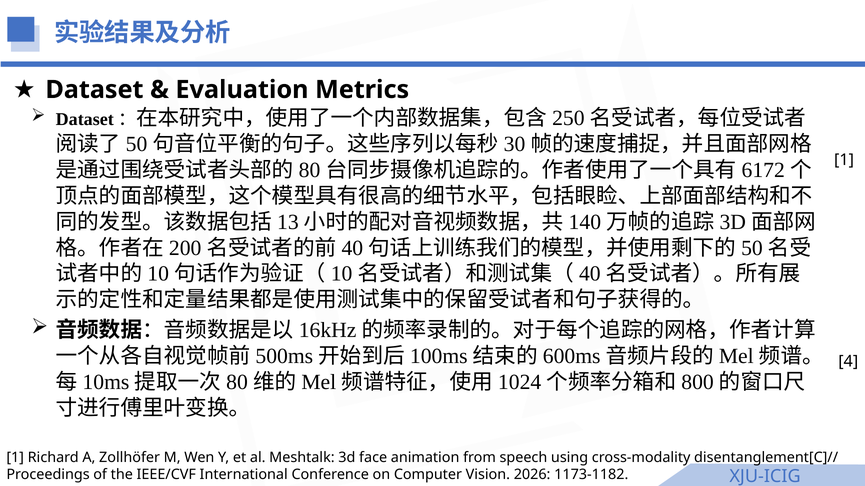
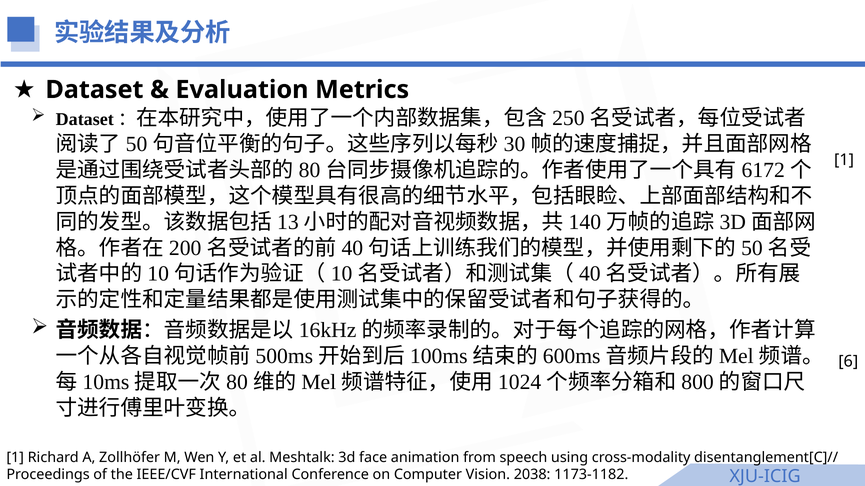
4: 4 -> 6
2026: 2026 -> 2038
